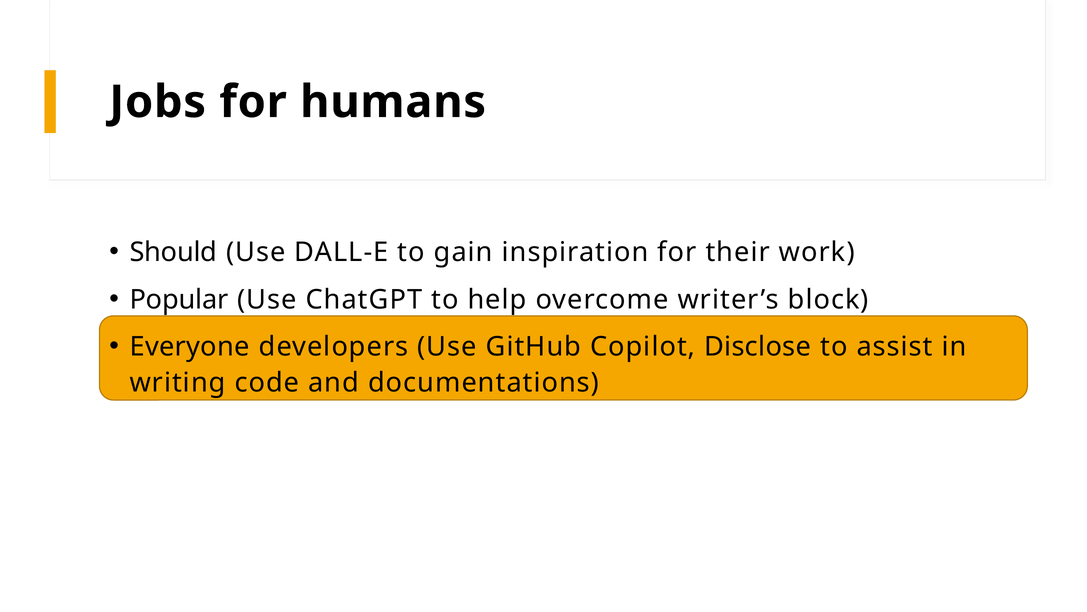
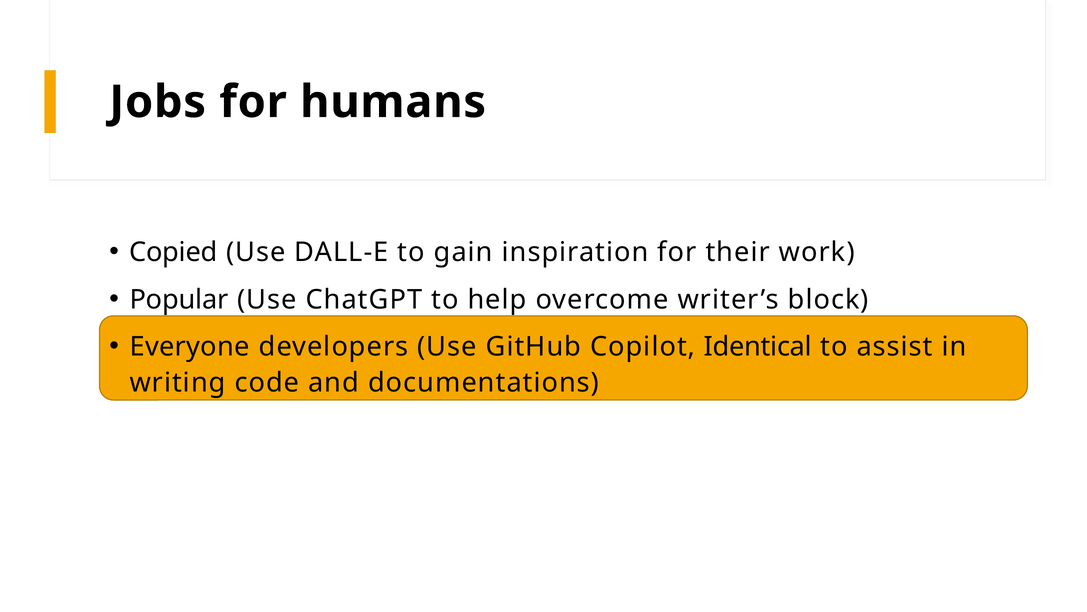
Should: Should -> Copied
Disclose: Disclose -> Identical
